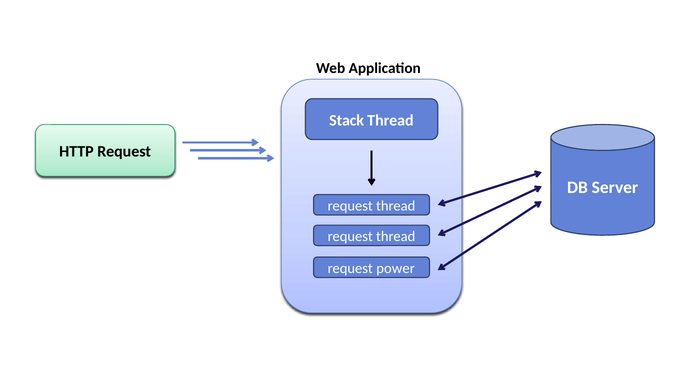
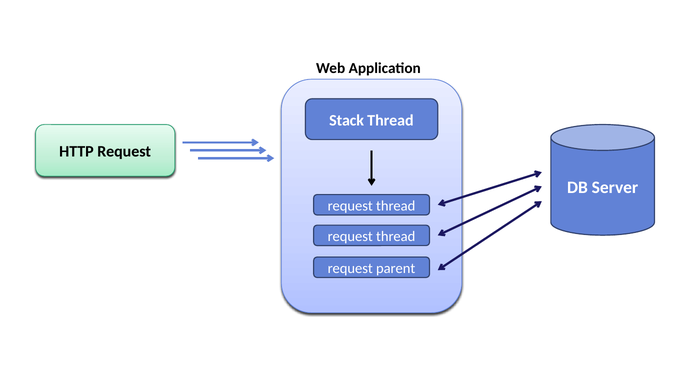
power: power -> parent
